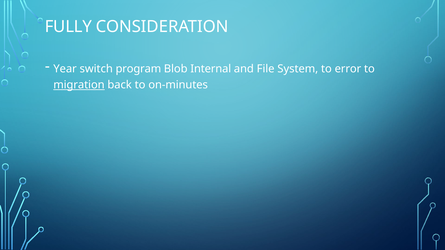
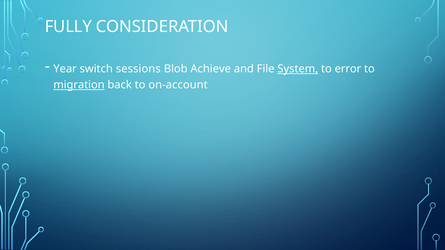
program: program -> sessions
Internal: Internal -> Achieve
System underline: none -> present
on-minutes: on-minutes -> on-account
